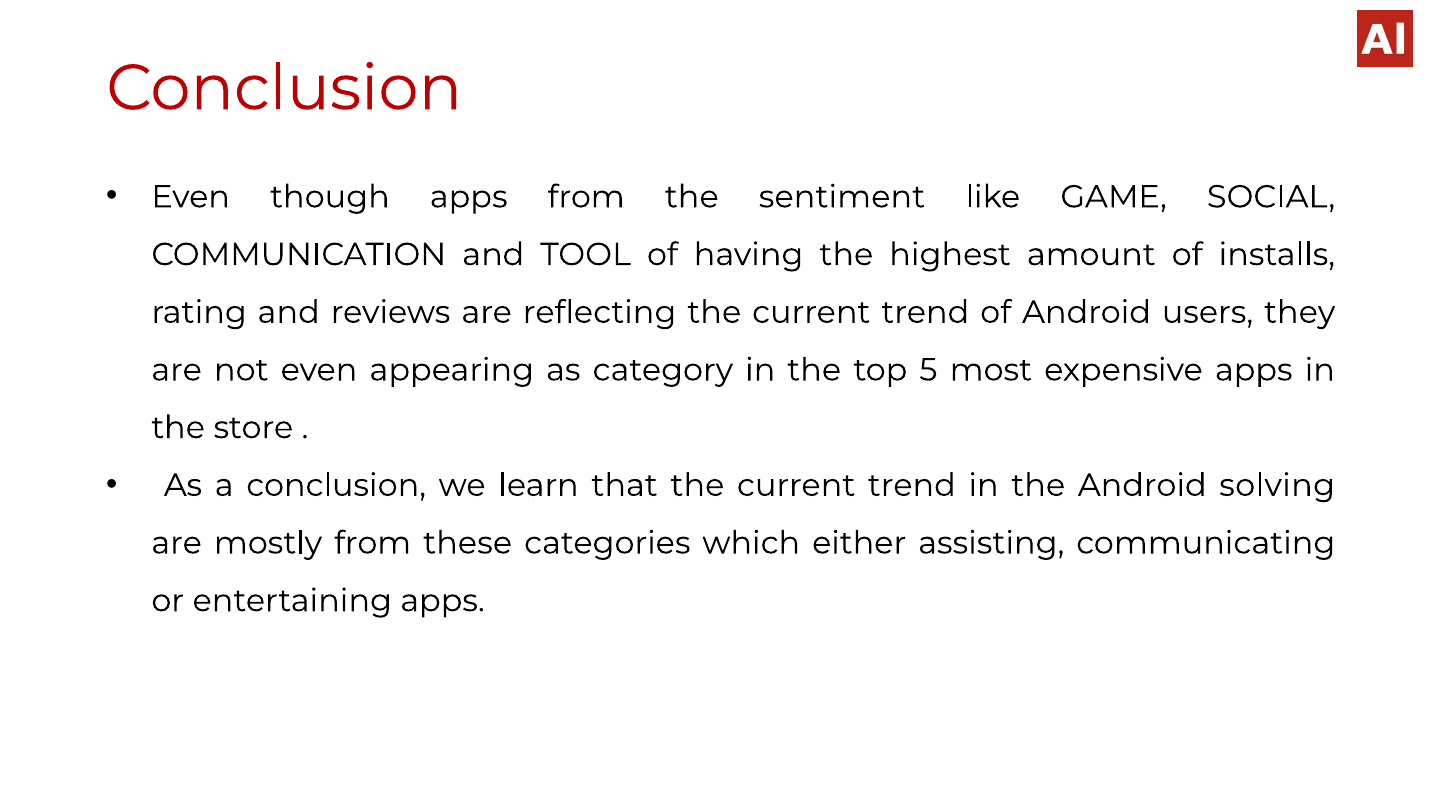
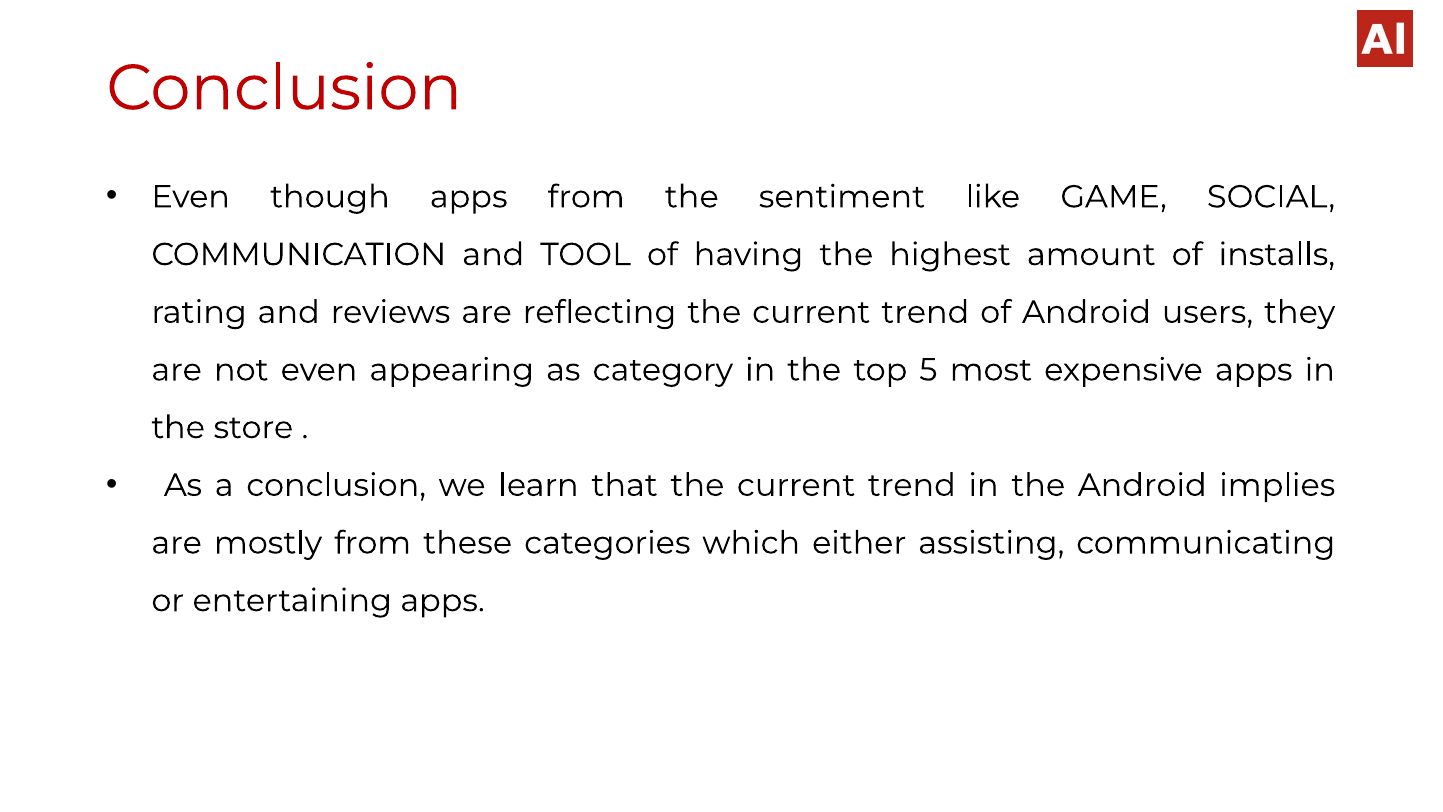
solving: solving -> implies
